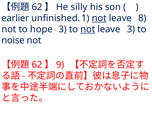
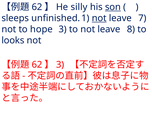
son underline: none -> present
earlier: earlier -> sleeps
8: 8 -> 7
not at (88, 29) underline: present -> none
leave 3: 3 -> 8
noise: noise -> looks
9 at (60, 65): 9 -> 3
